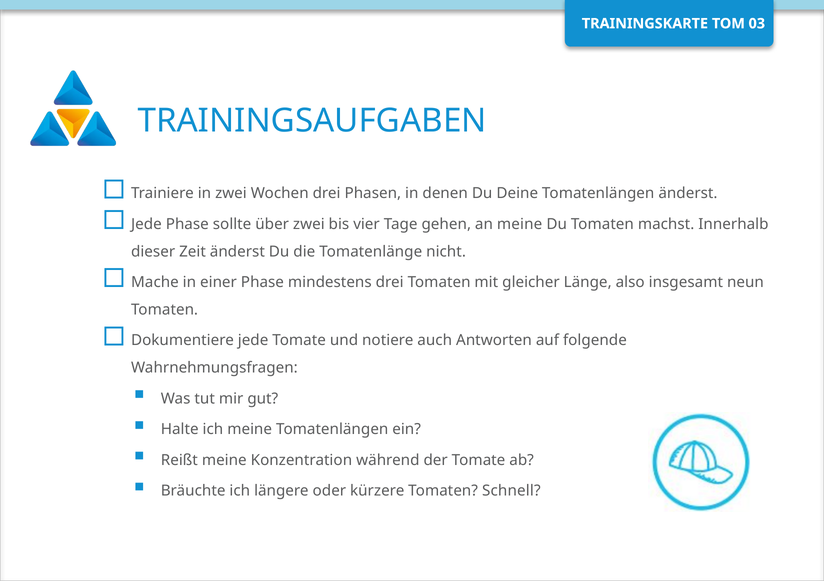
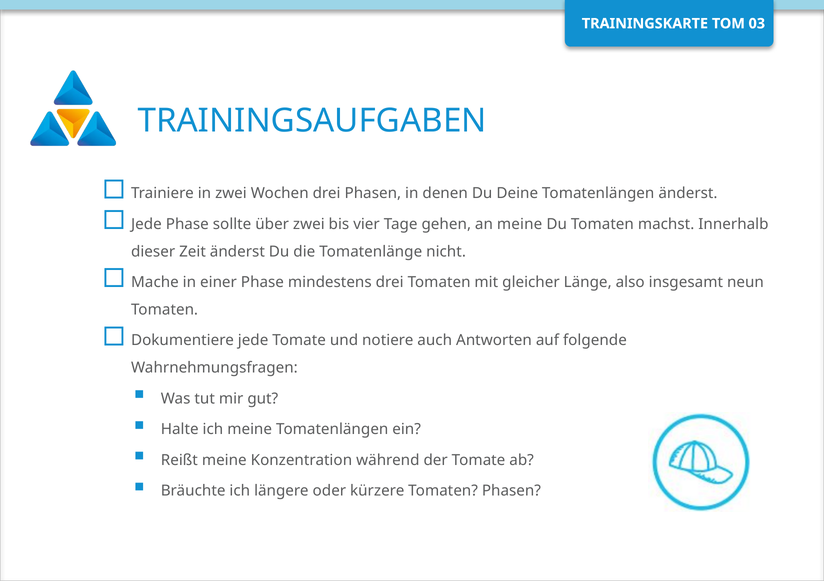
Tomaten Schnell: Schnell -> Phasen
